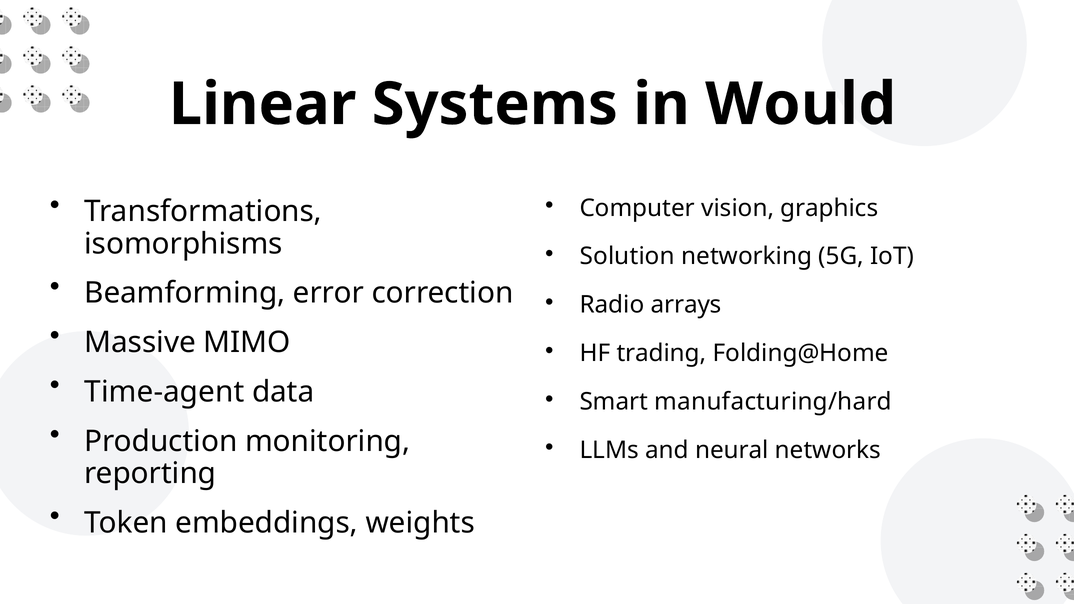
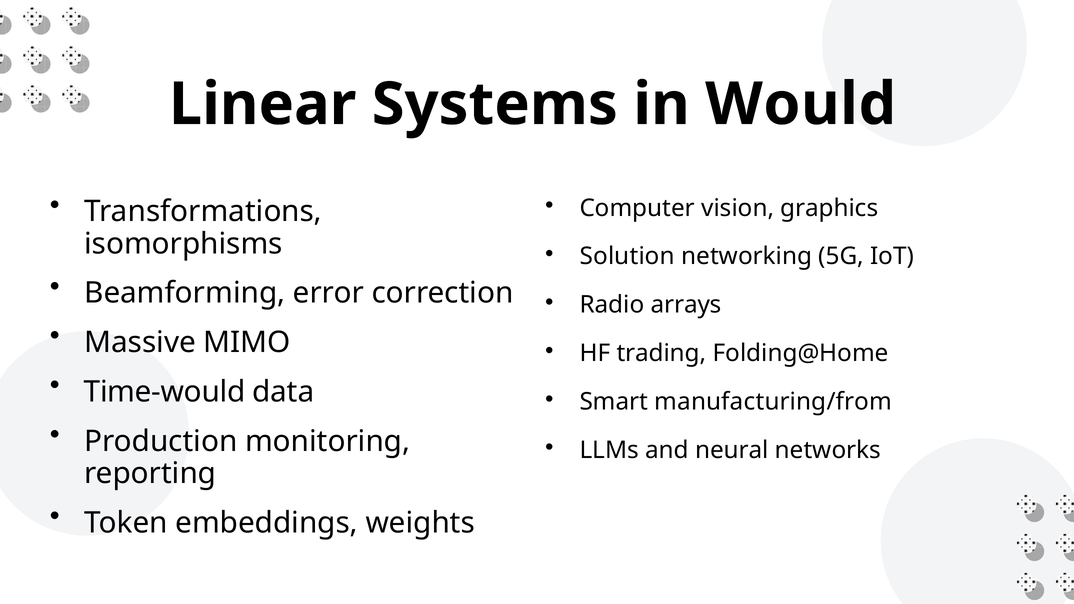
Time-agent: Time-agent -> Time-would
manufacturing/hard: manufacturing/hard -> manufacturing/from
